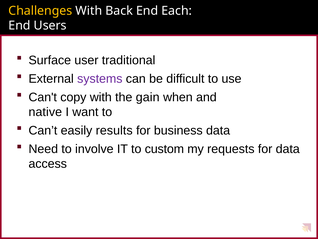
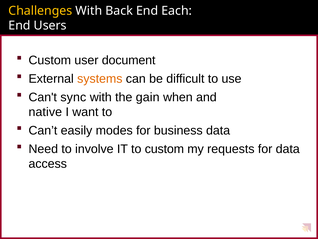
Surface at (50, 60): Surface -> Custom
traditional: traditional -> document
systems colour: purple -> orange
copy: copy -> sync
results: results -> modes
